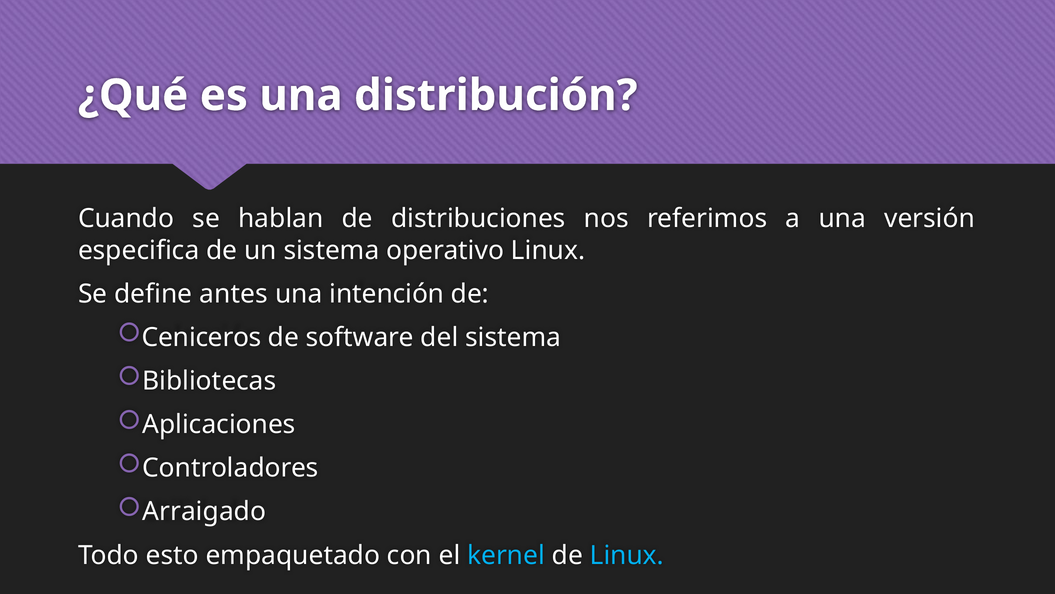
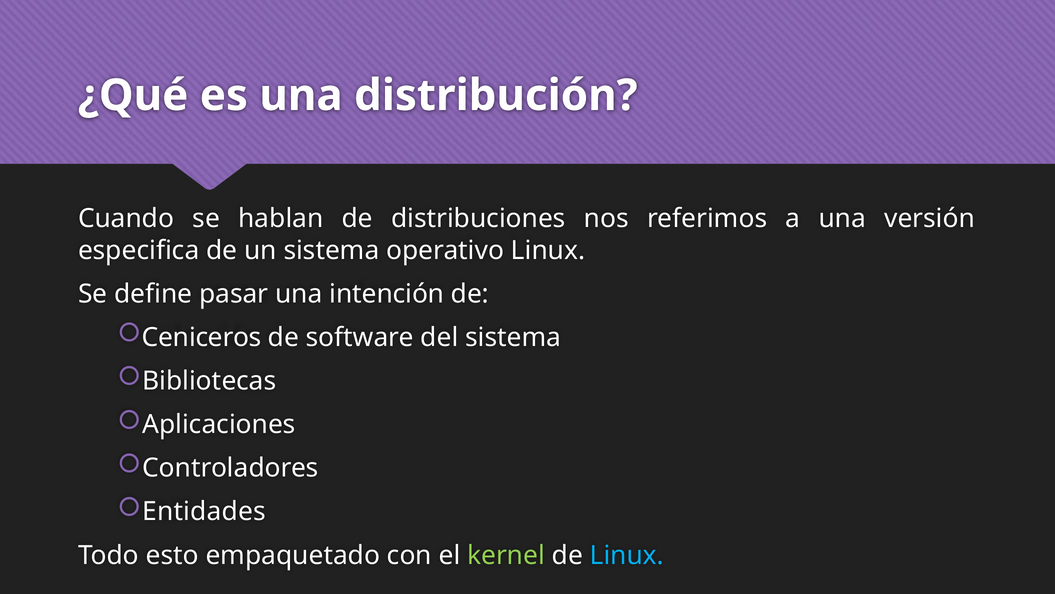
antes: antes -> pasar
Arraigado: Arraigado -> Entidades
kernel colour: light blue -> light green
